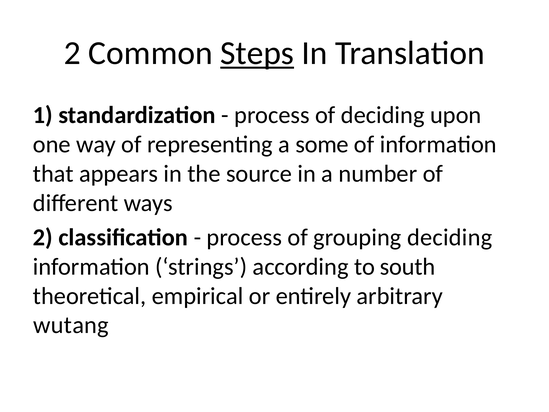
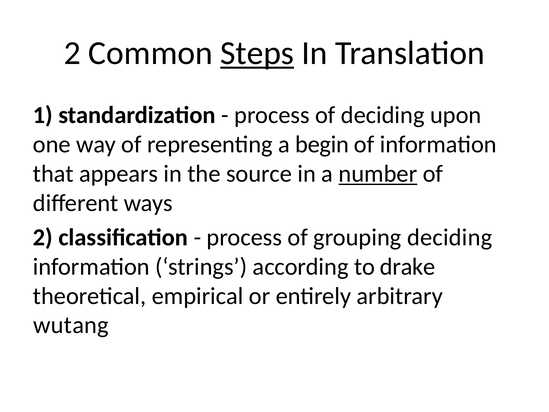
some: some -> begin
number underline: none -> present
south: south -> drake
